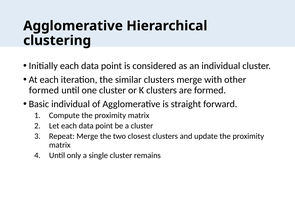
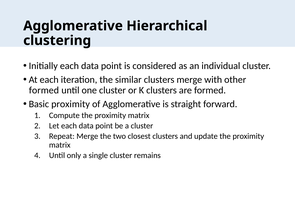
Basic individual: individual -> proximity
